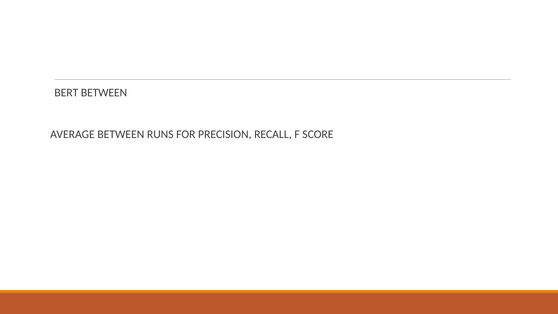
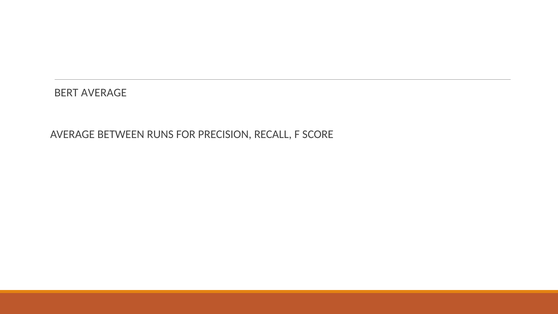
BERT BETWEEN: BETWEEN -> AVERAGE
